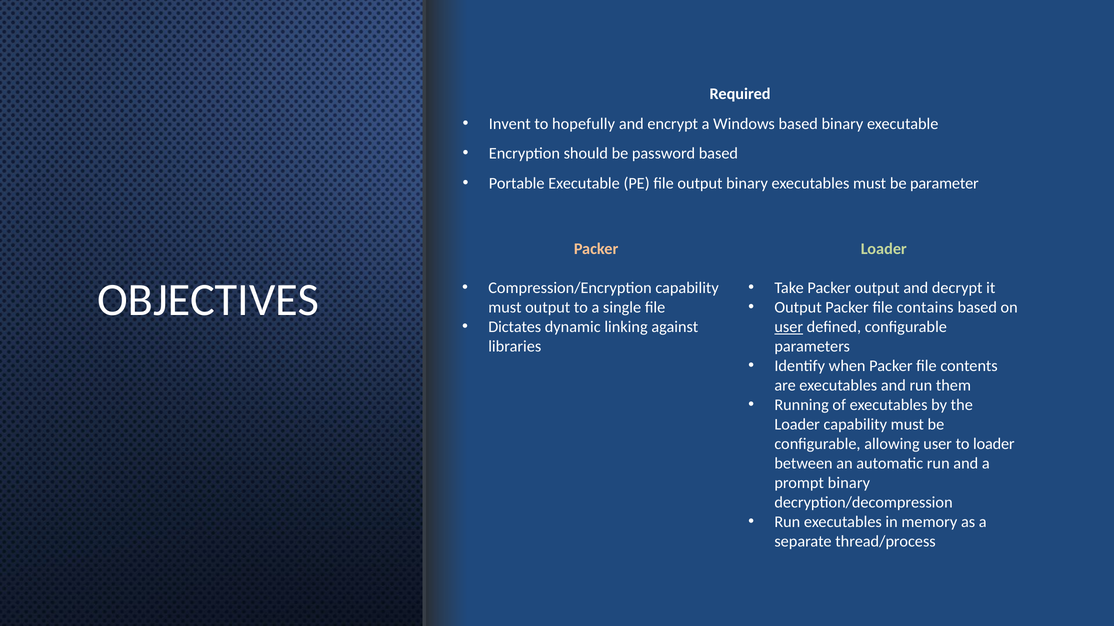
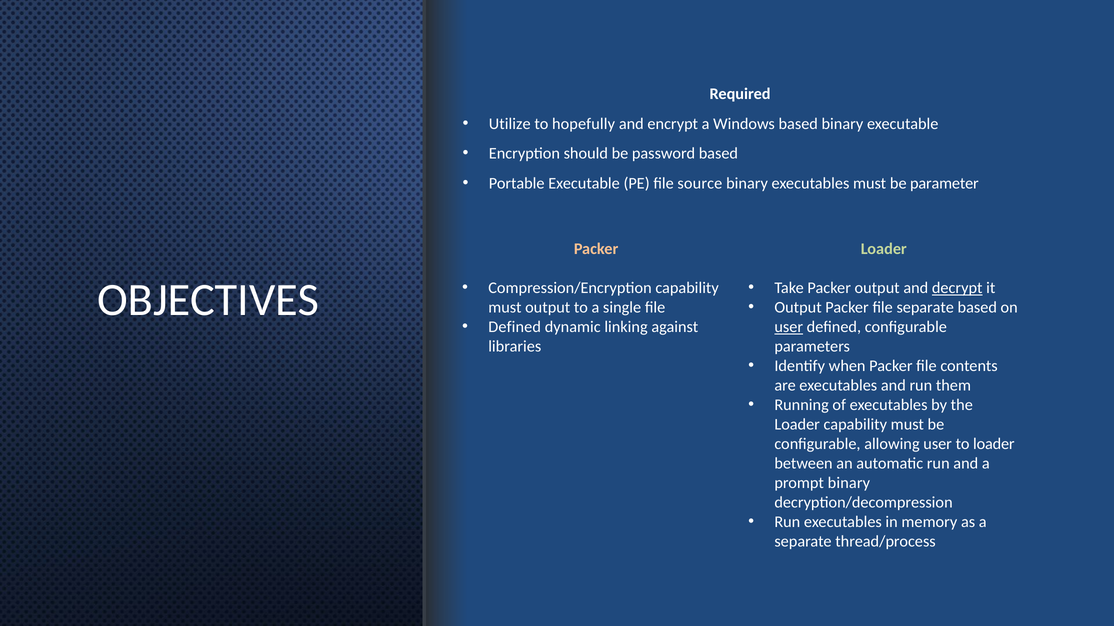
Invent: Invent -> Utilize
file output: output -> source
decrypt underline: none -> present
file contains: contains -> separate
Dictates at (515, 327): Dictates -> Defined
